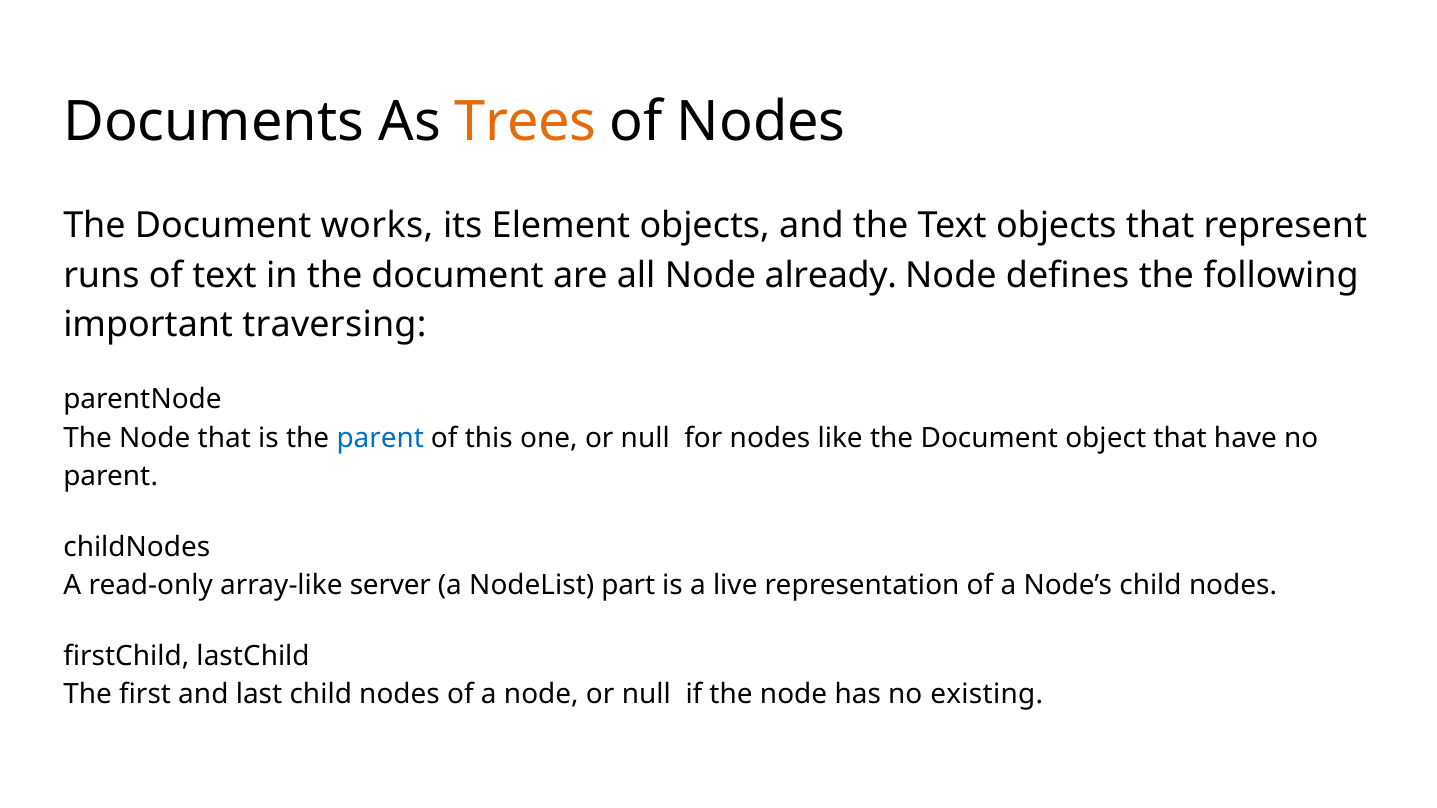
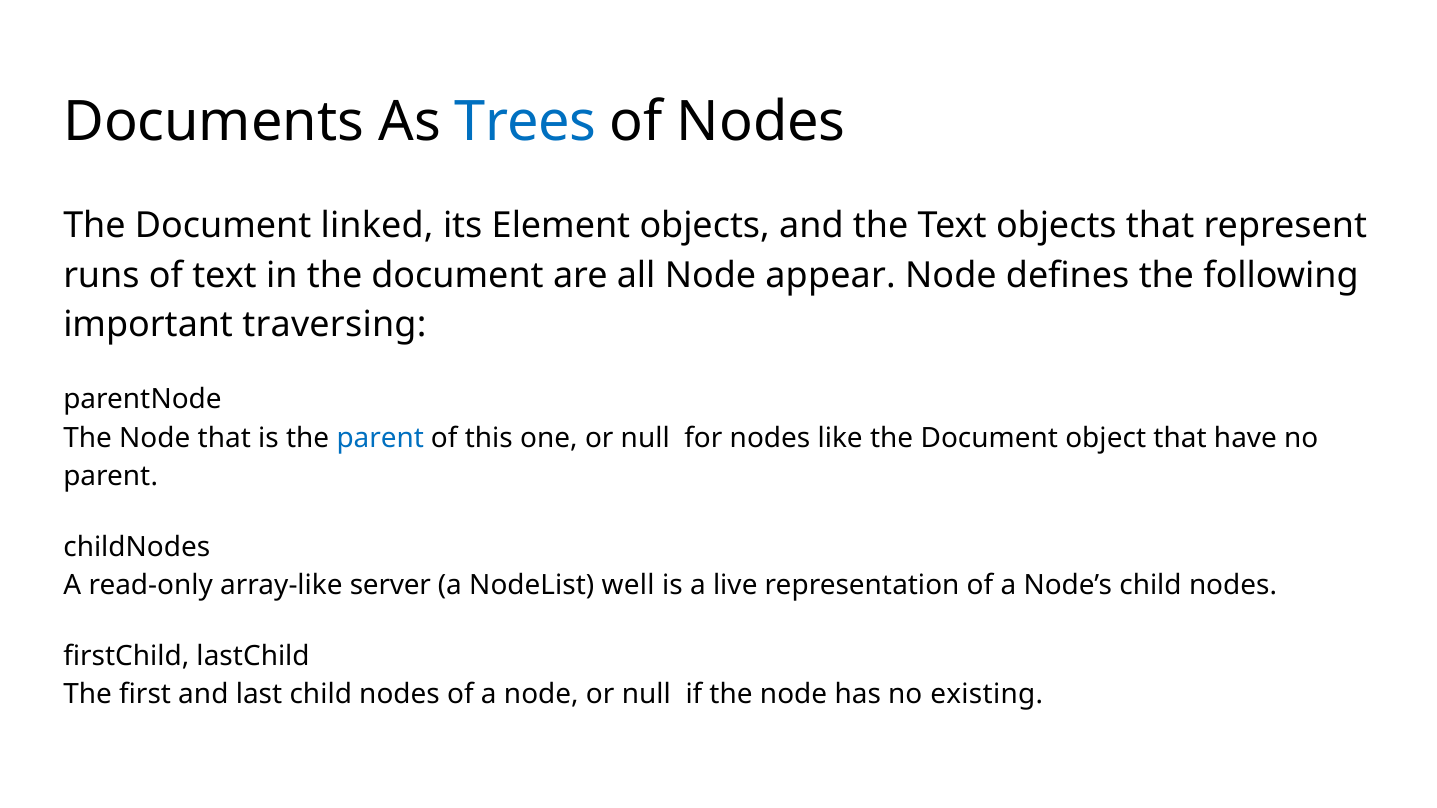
Trees colour: orange -> blue
works: works -> linked
already: already -> appear
part: part -> well
